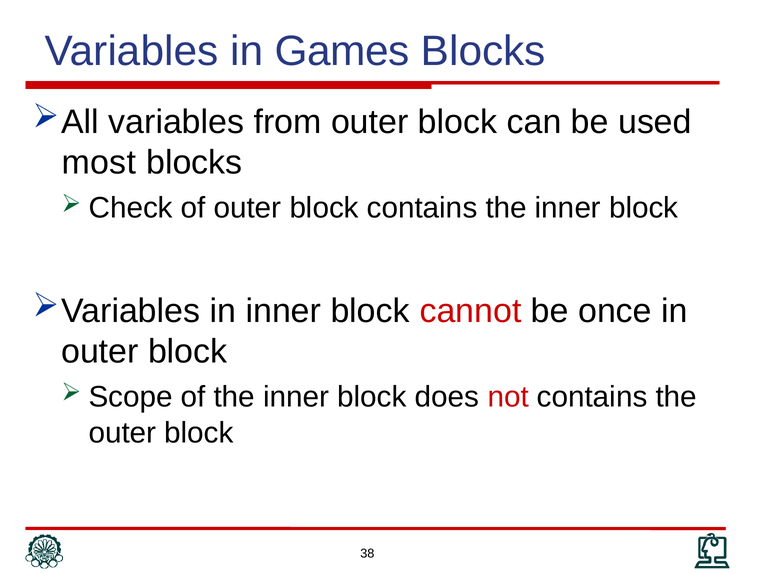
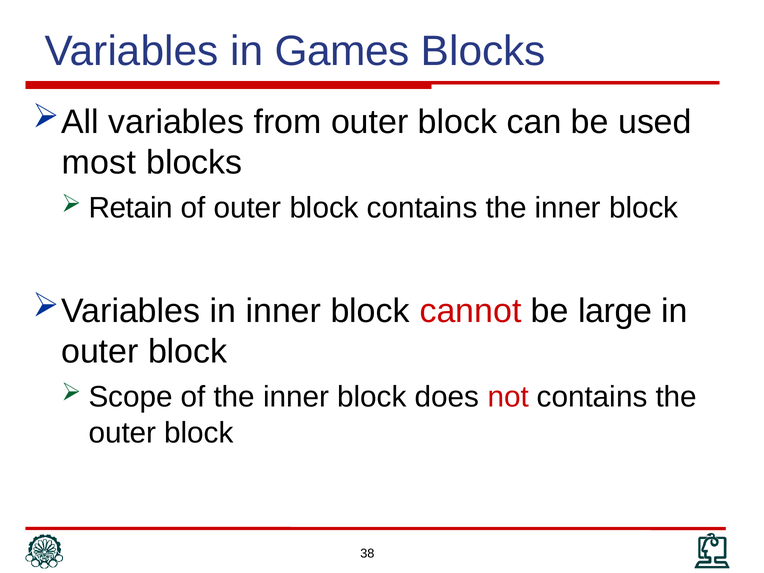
Check: Check -> Retain
once: once -> large
